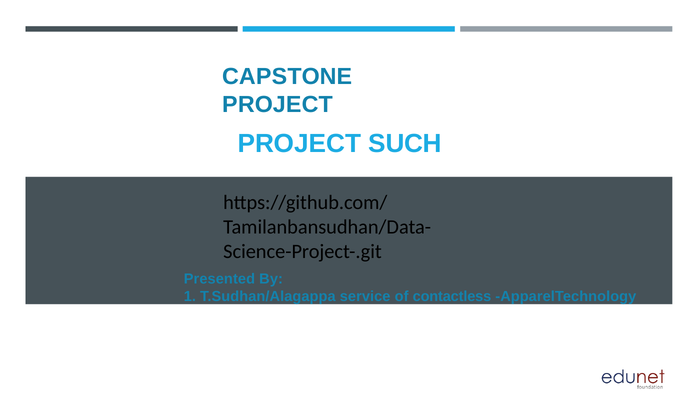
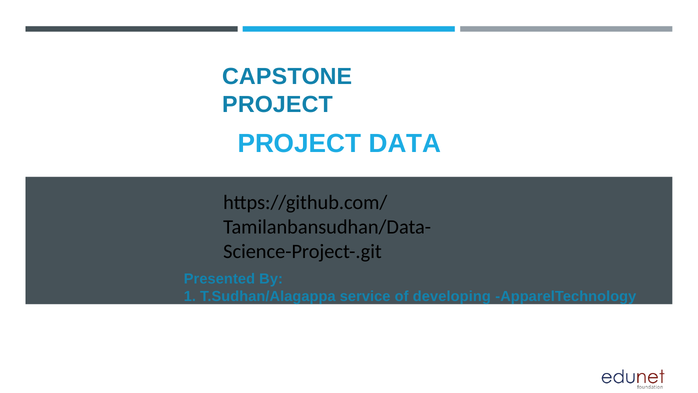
SUCH: SUCH -> DATA
contactless: contactless -> developing
